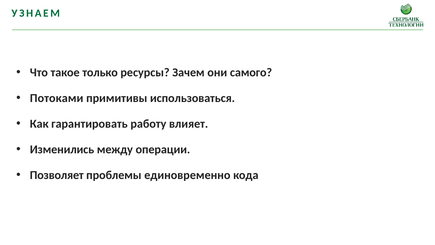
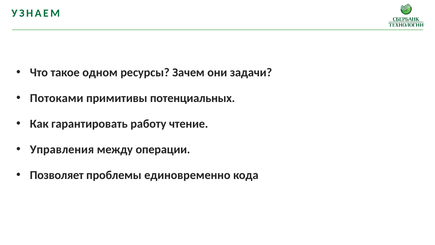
только: только -> одном
самого: самого -> задачи
использоваться: использоваться -> потенциальных
влияет: влияет -> чтение
Изменились: Изменились -> Управления
